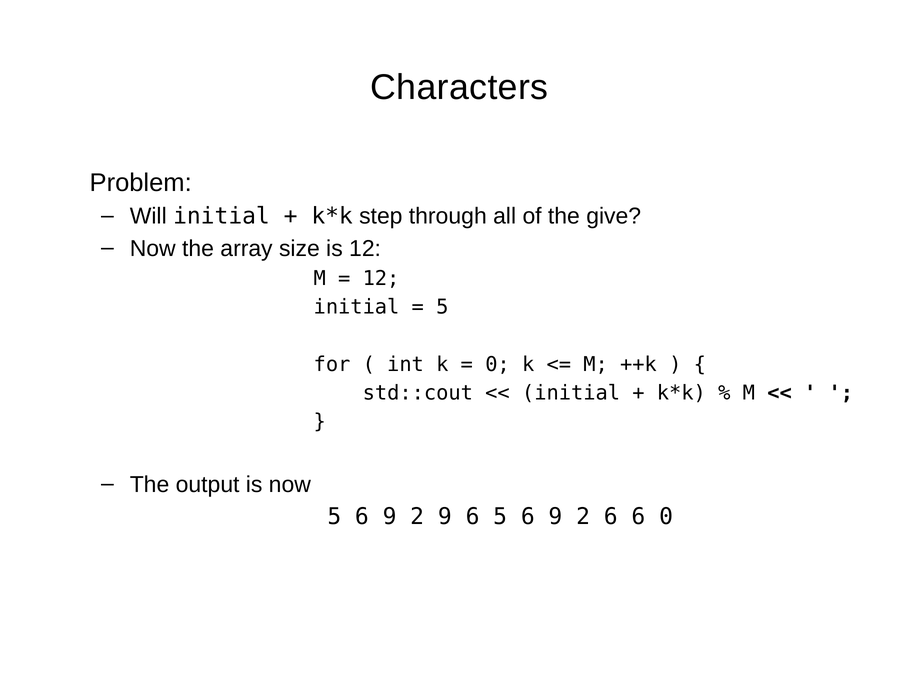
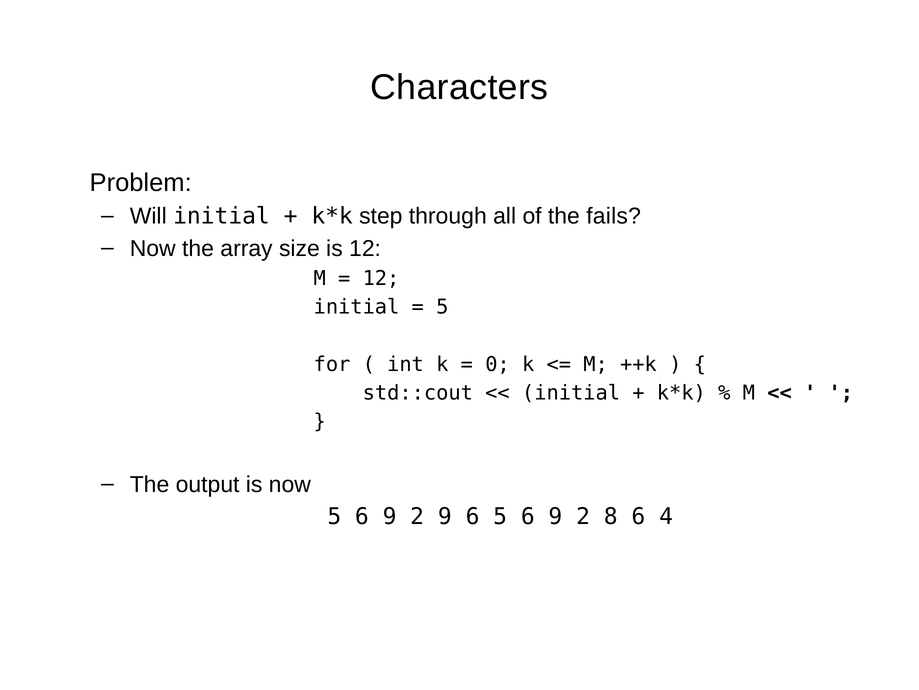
give: give -> fails
2 6: 6 -> 8
6 0: 0 -> 4
